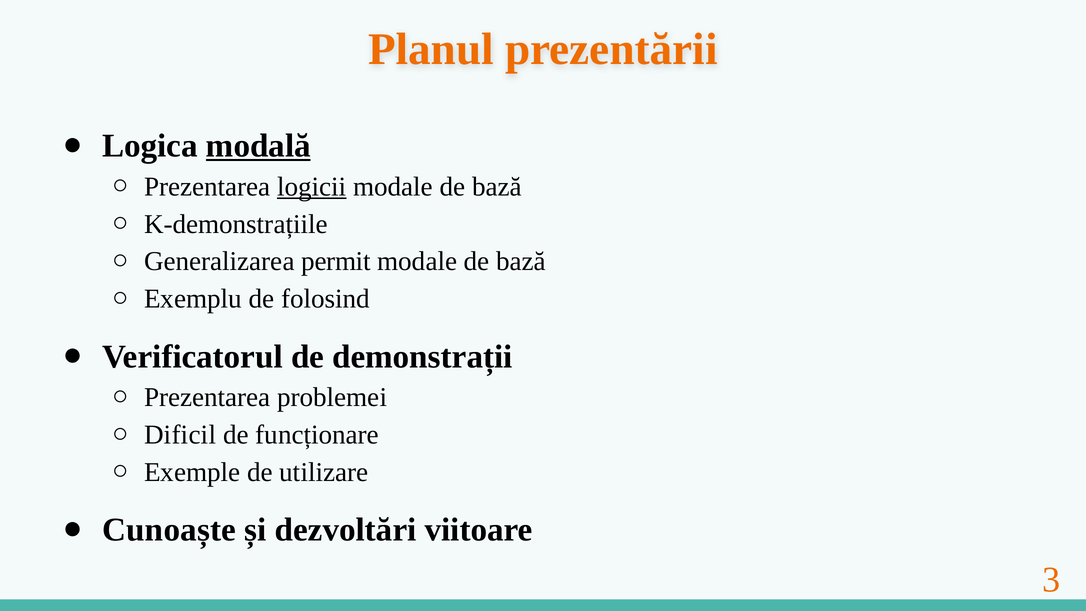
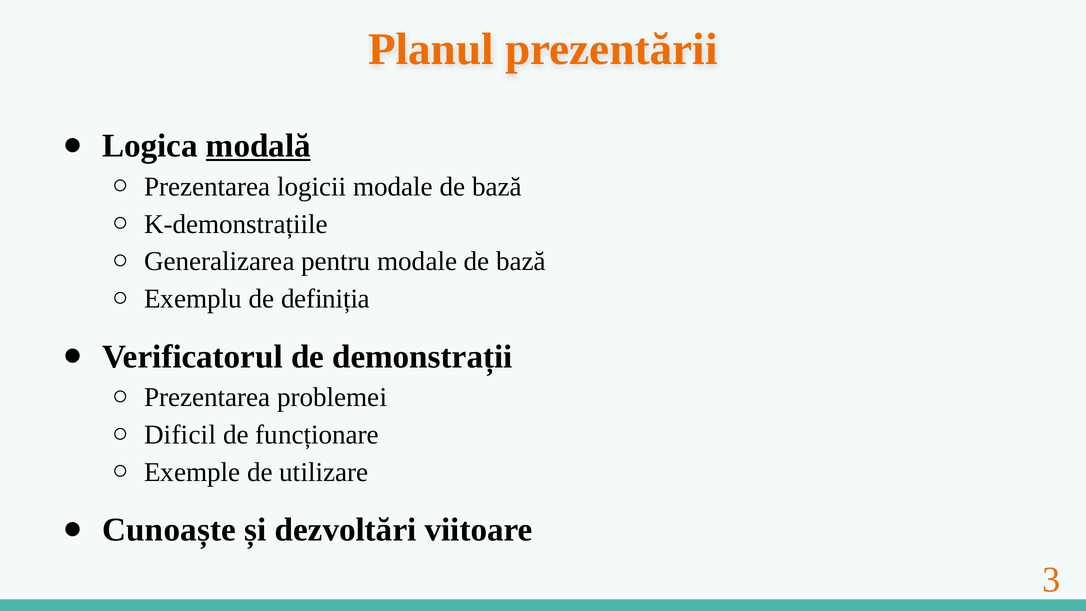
logicii underline: present -> none
permit: permit -> pentru
folosind: folosind -> definiția
